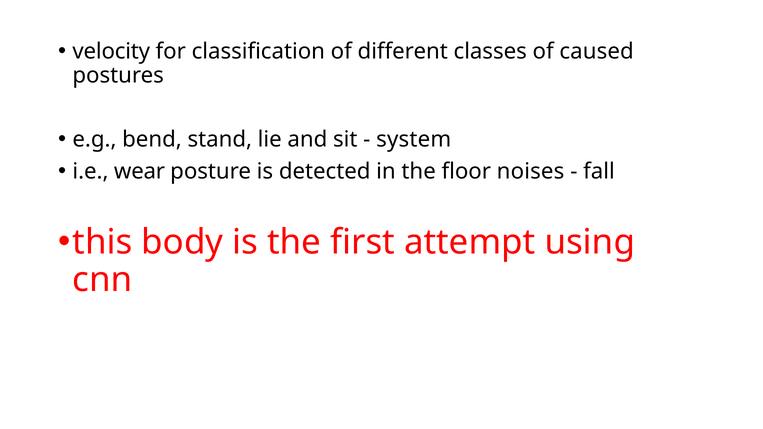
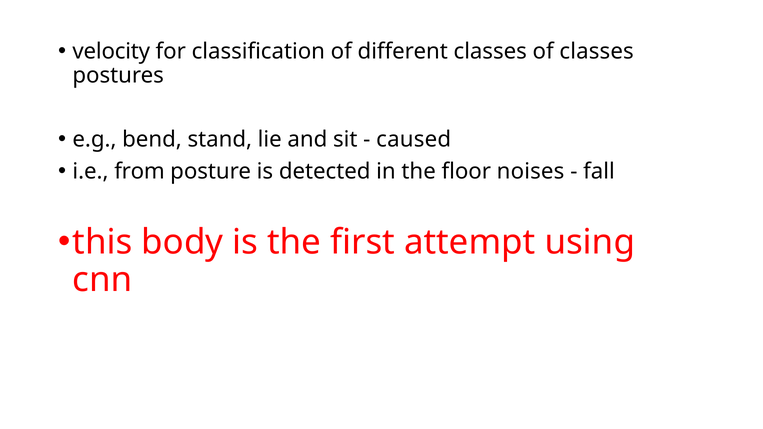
of caused: caused -> classes
system: system -> caused
wear: wear -> from
